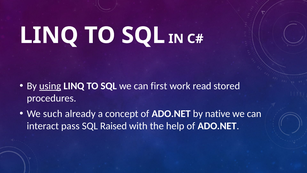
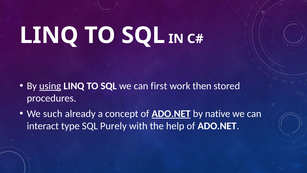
read: read -> then
ADO.NET at (171, 114) underline: none -> present
pass: pass -> type
Raised: Raised -> Purely
